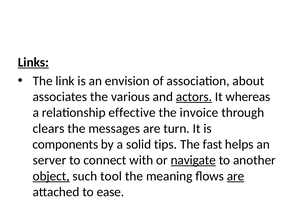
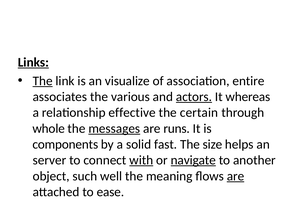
The at (43, 81) underline: none -> present
envision: envision -> visualize
about: about -> entire
invoice: invoice -> certain
clears: clears -> whole
messages underline: none -> present
turn: turn -> runs
tips: tips -> fast
fast: fast -> size
with underline: none -> present
object underline: present -> none
tool: tool -> well
